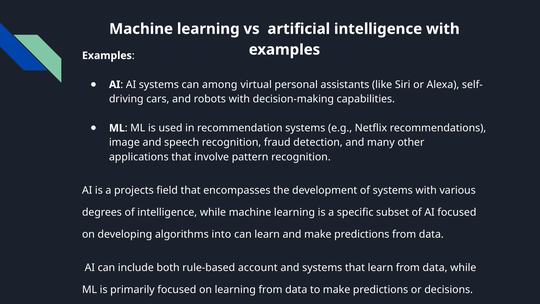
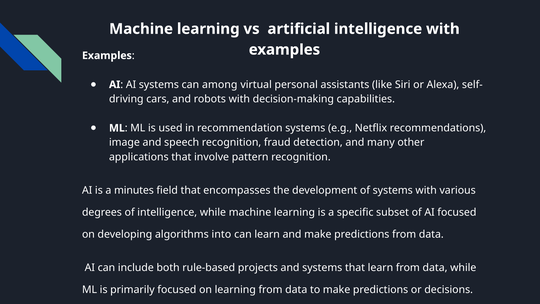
projects: projects -> minutes
account: account -> projects
